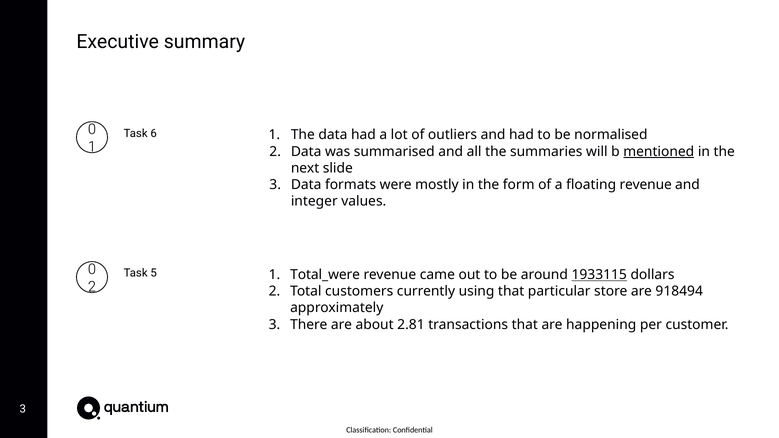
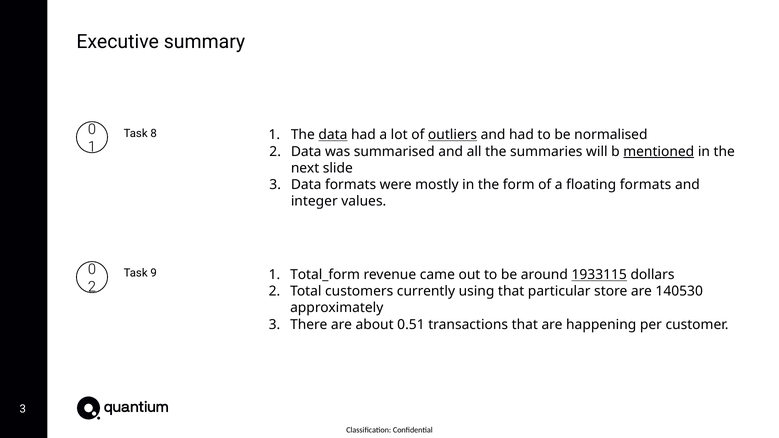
6: 6 -> 8
data at (333, 135) underline: none -> present
outliers underline: none -> present
floating revenue: revenue -> formats
5: 5 -> 9
Total_were: Total_were -> Total_form
918494: 918494 -> 140530
2.81: 2.81 -> 0.51
